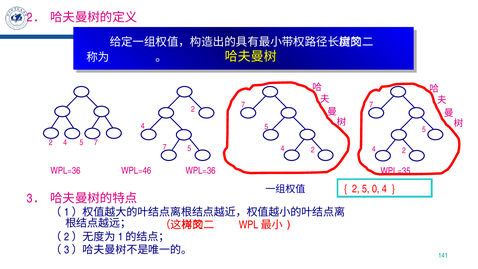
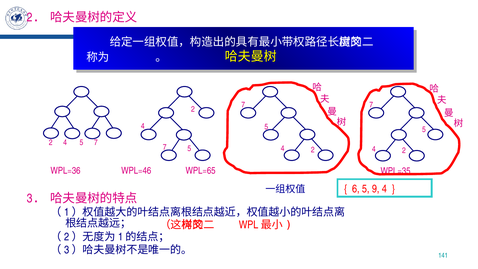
WPL=46 WPL=36: WPL=36 -> WPL=65
2 at (356, 189): 2 -> 6
0: 0 -> 9
